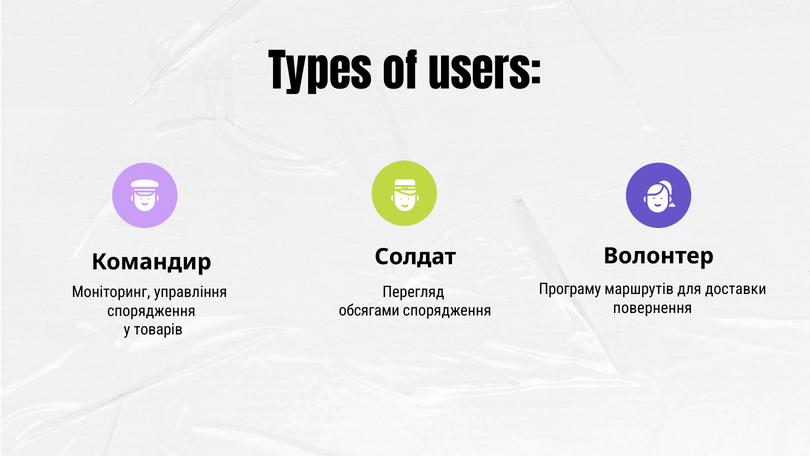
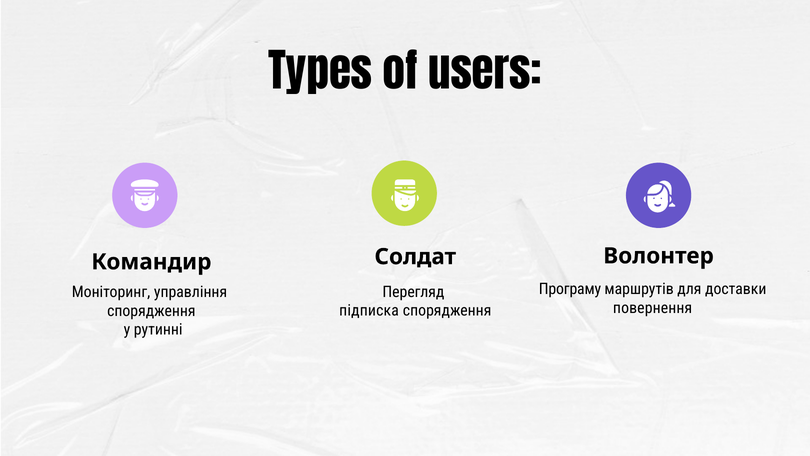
обсягами: обсягами -> підписка
товарів: товарів -> рутинні
